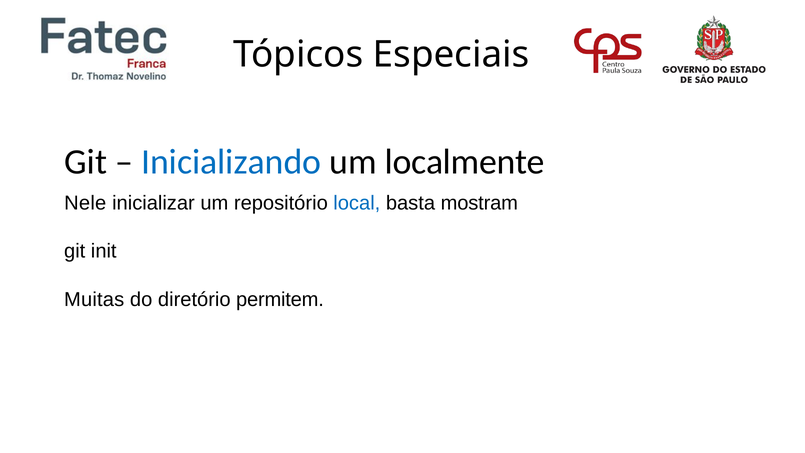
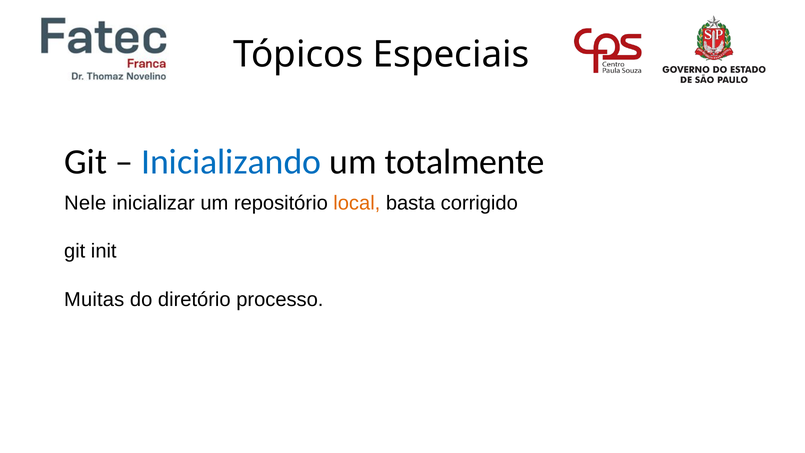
localmente: localmente -> totalmente
local colour: blue -> orange
mostram: mostram -> corrigido
permitem: permitem -> processo
